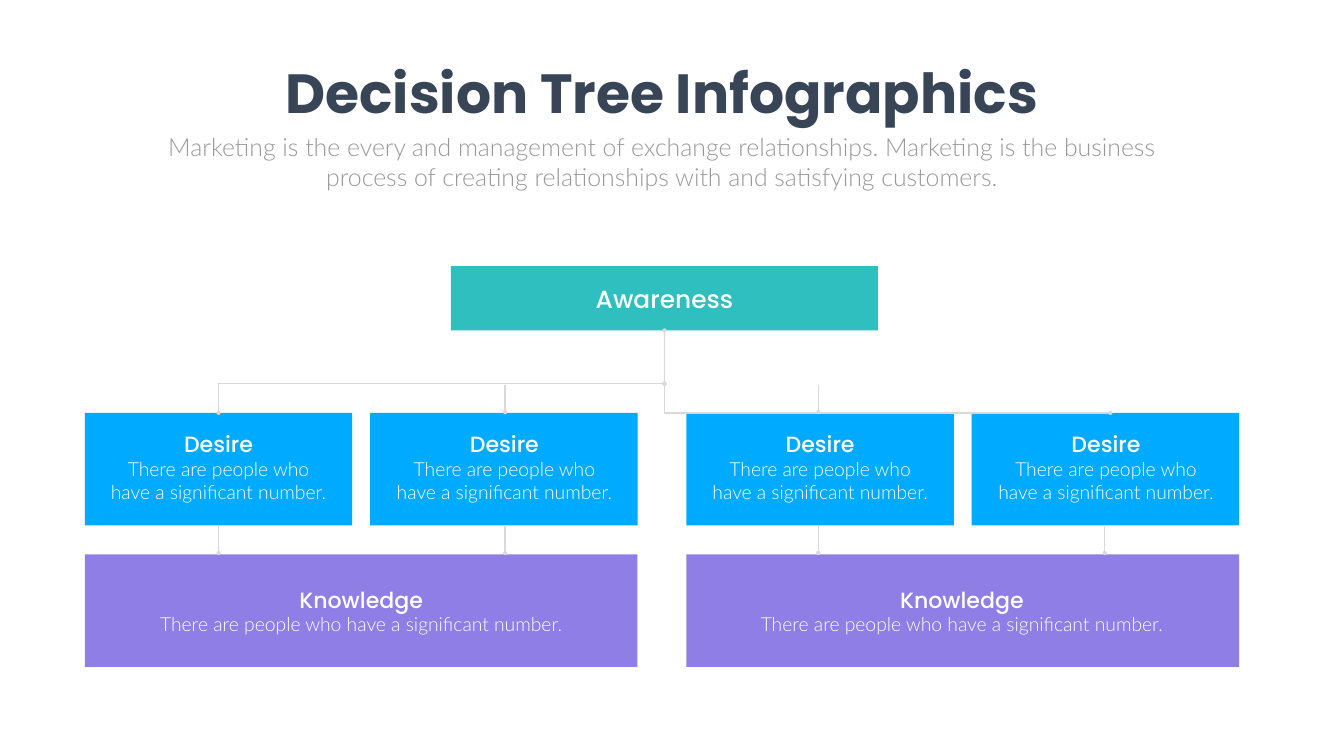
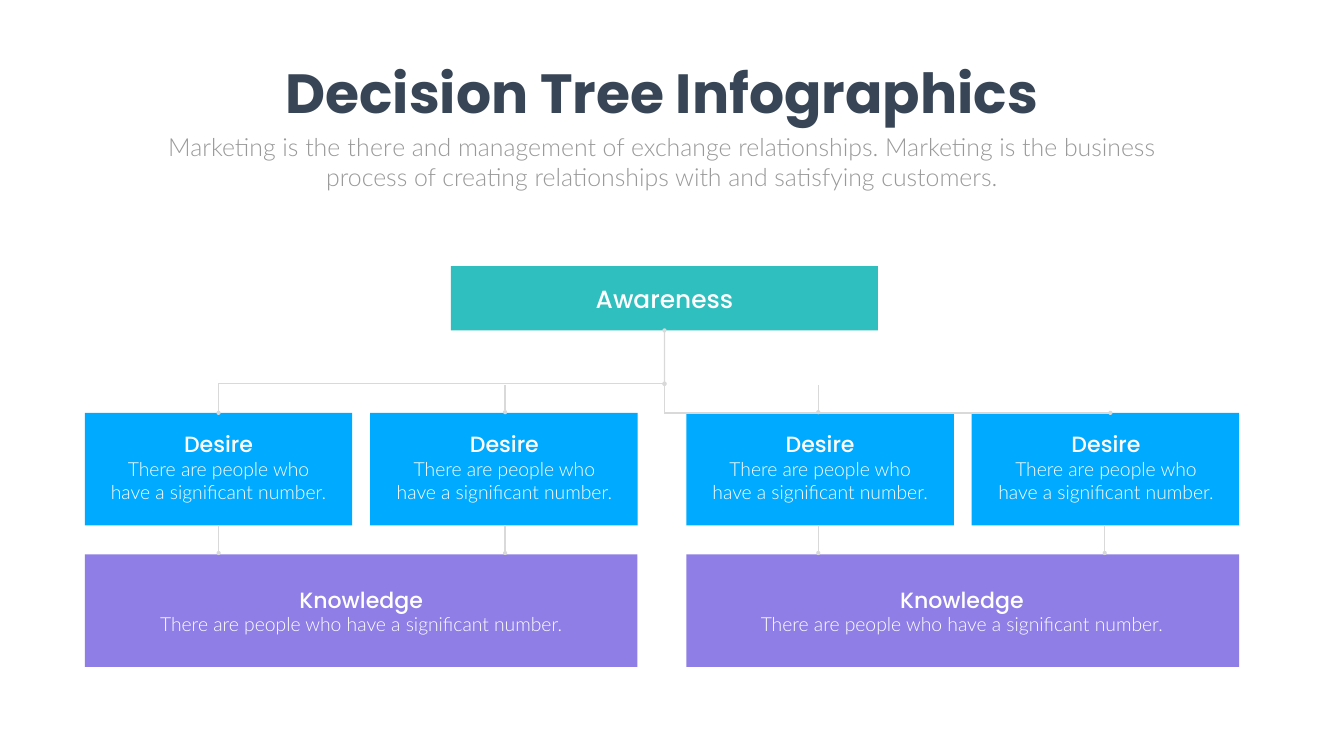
the every: every -> there
